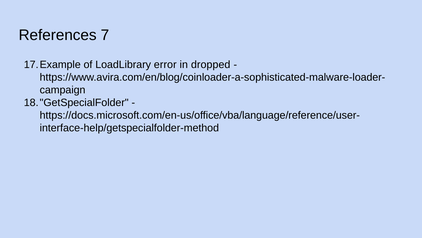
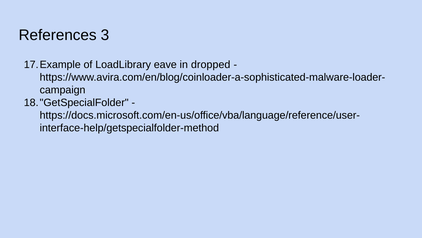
7: 7 -> 3
error: error -> eave
